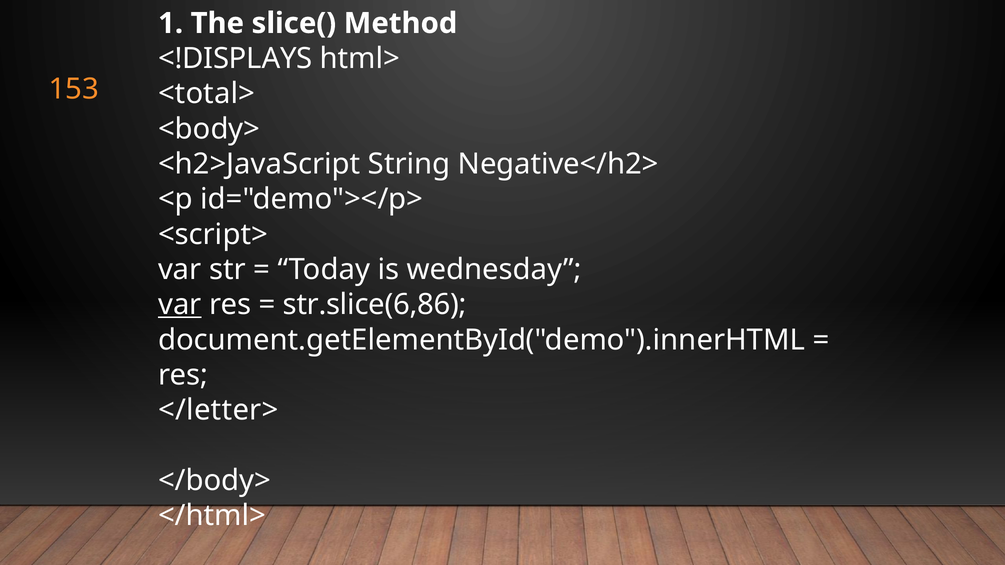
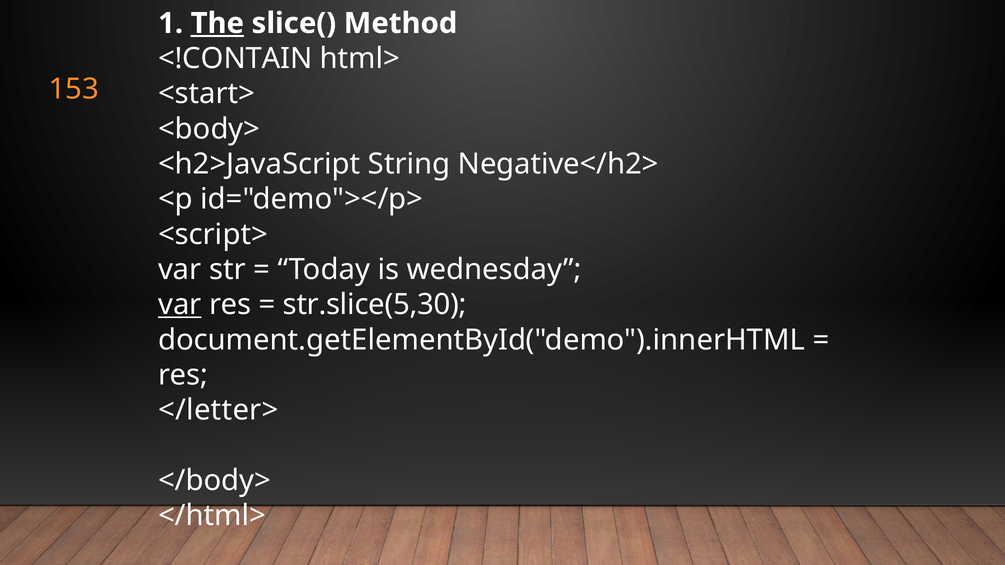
The underline: none -> present
<!DISPLAYS: <!DISPLAYS -> <!CONTAIN
<total>: <total> -> <start>
str.slice(6,86: str.slice(6,86 -> str.slice(5,30
